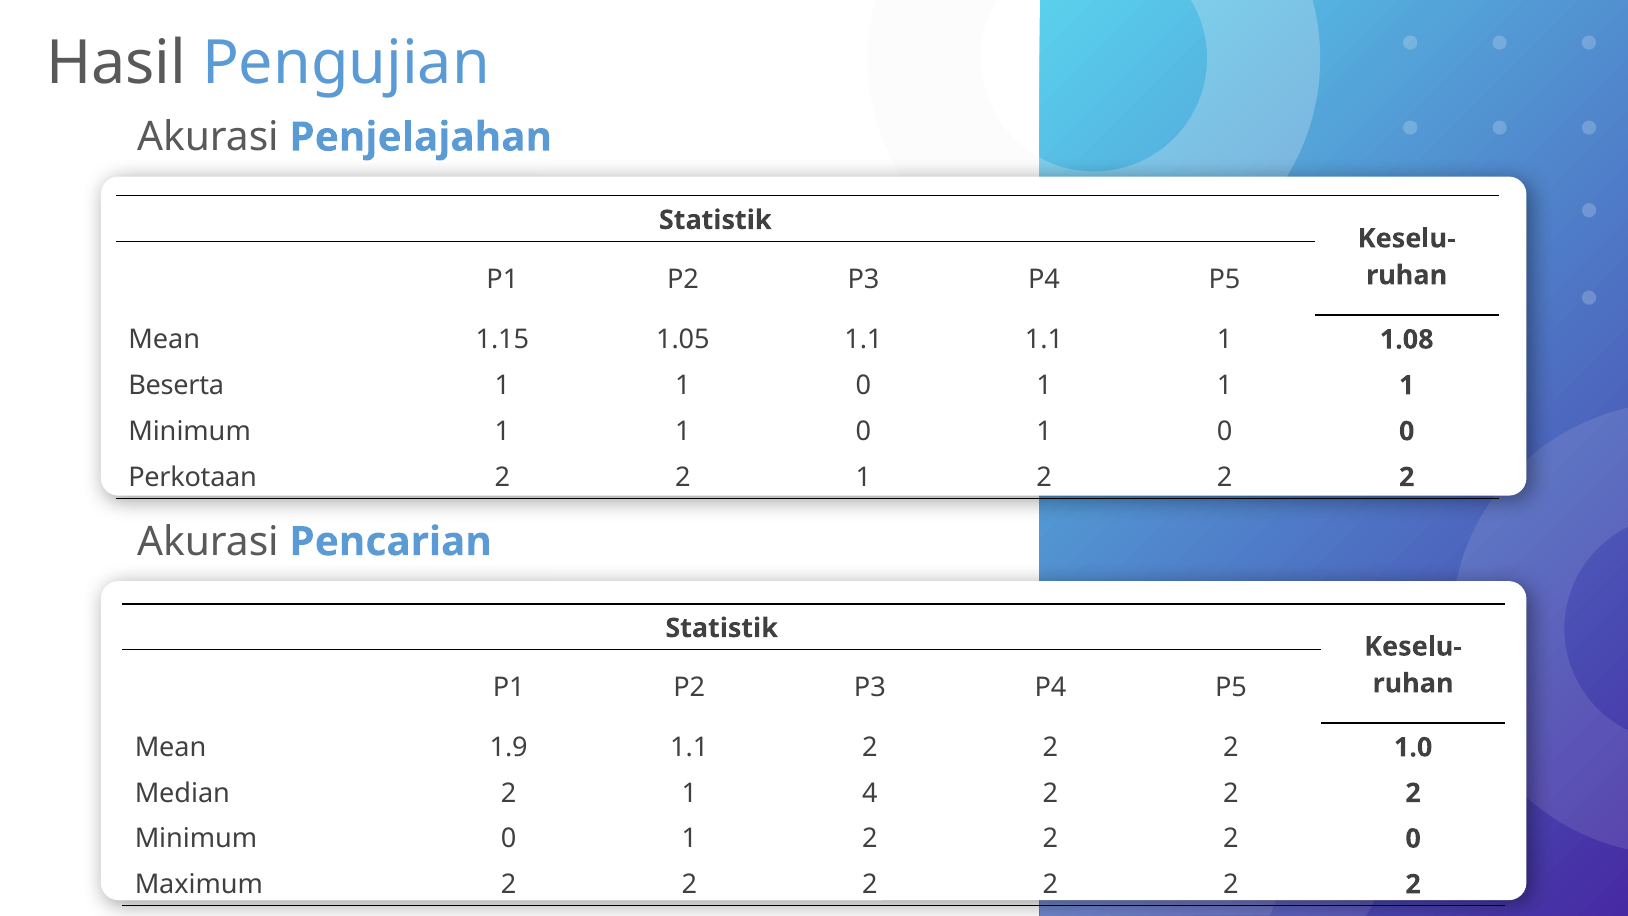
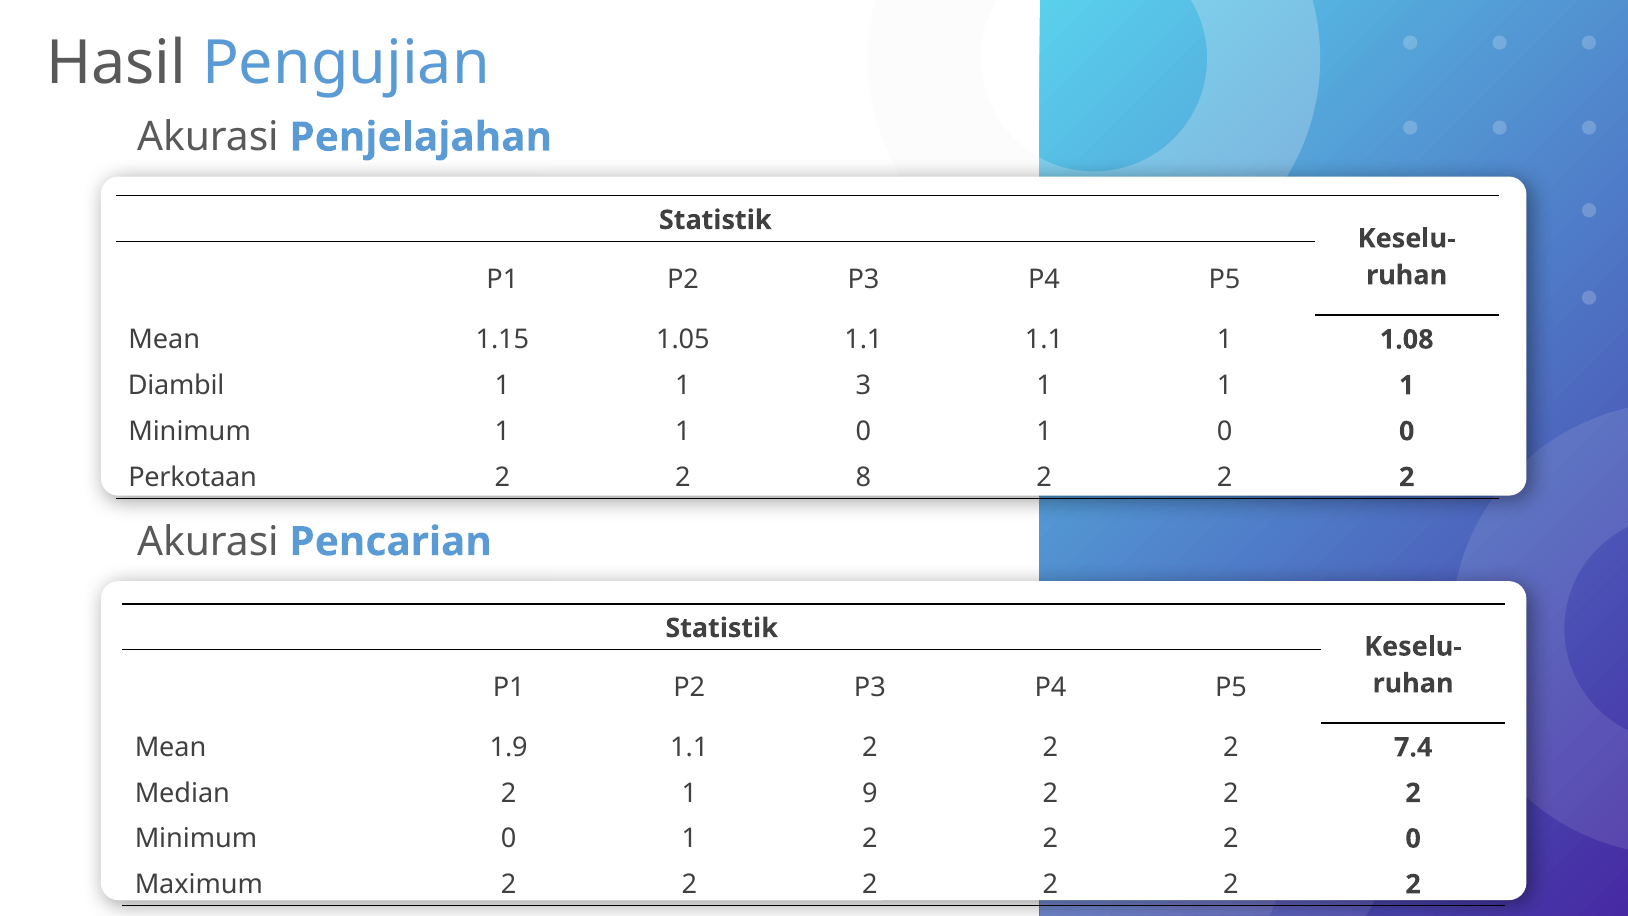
Beserta: Beserta -> Diambil
0 at (863, 385): 0 -> 3
2 2 1: 1 -> 8
1.0: 1.0 -> 7.4
4: 4 -> 9
